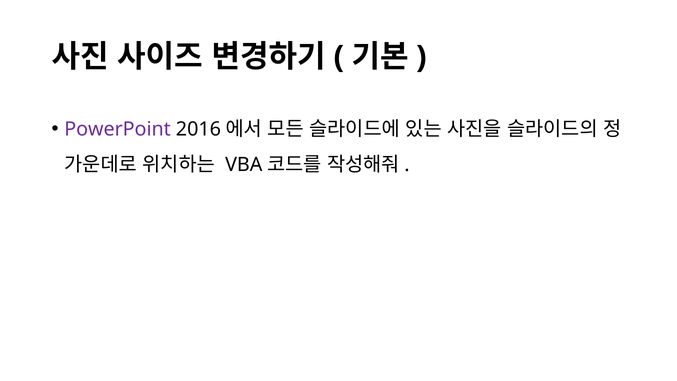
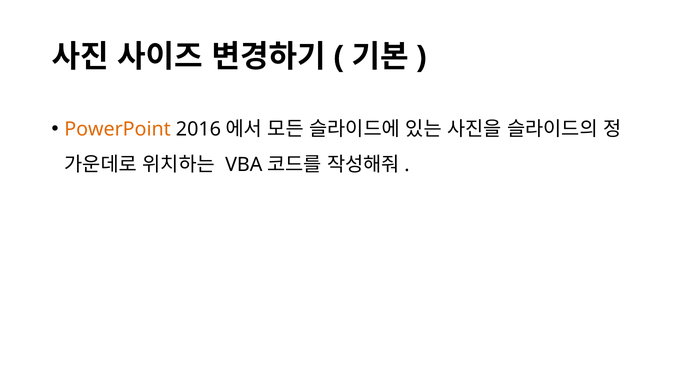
PowerPoint colour: purple -> orange
